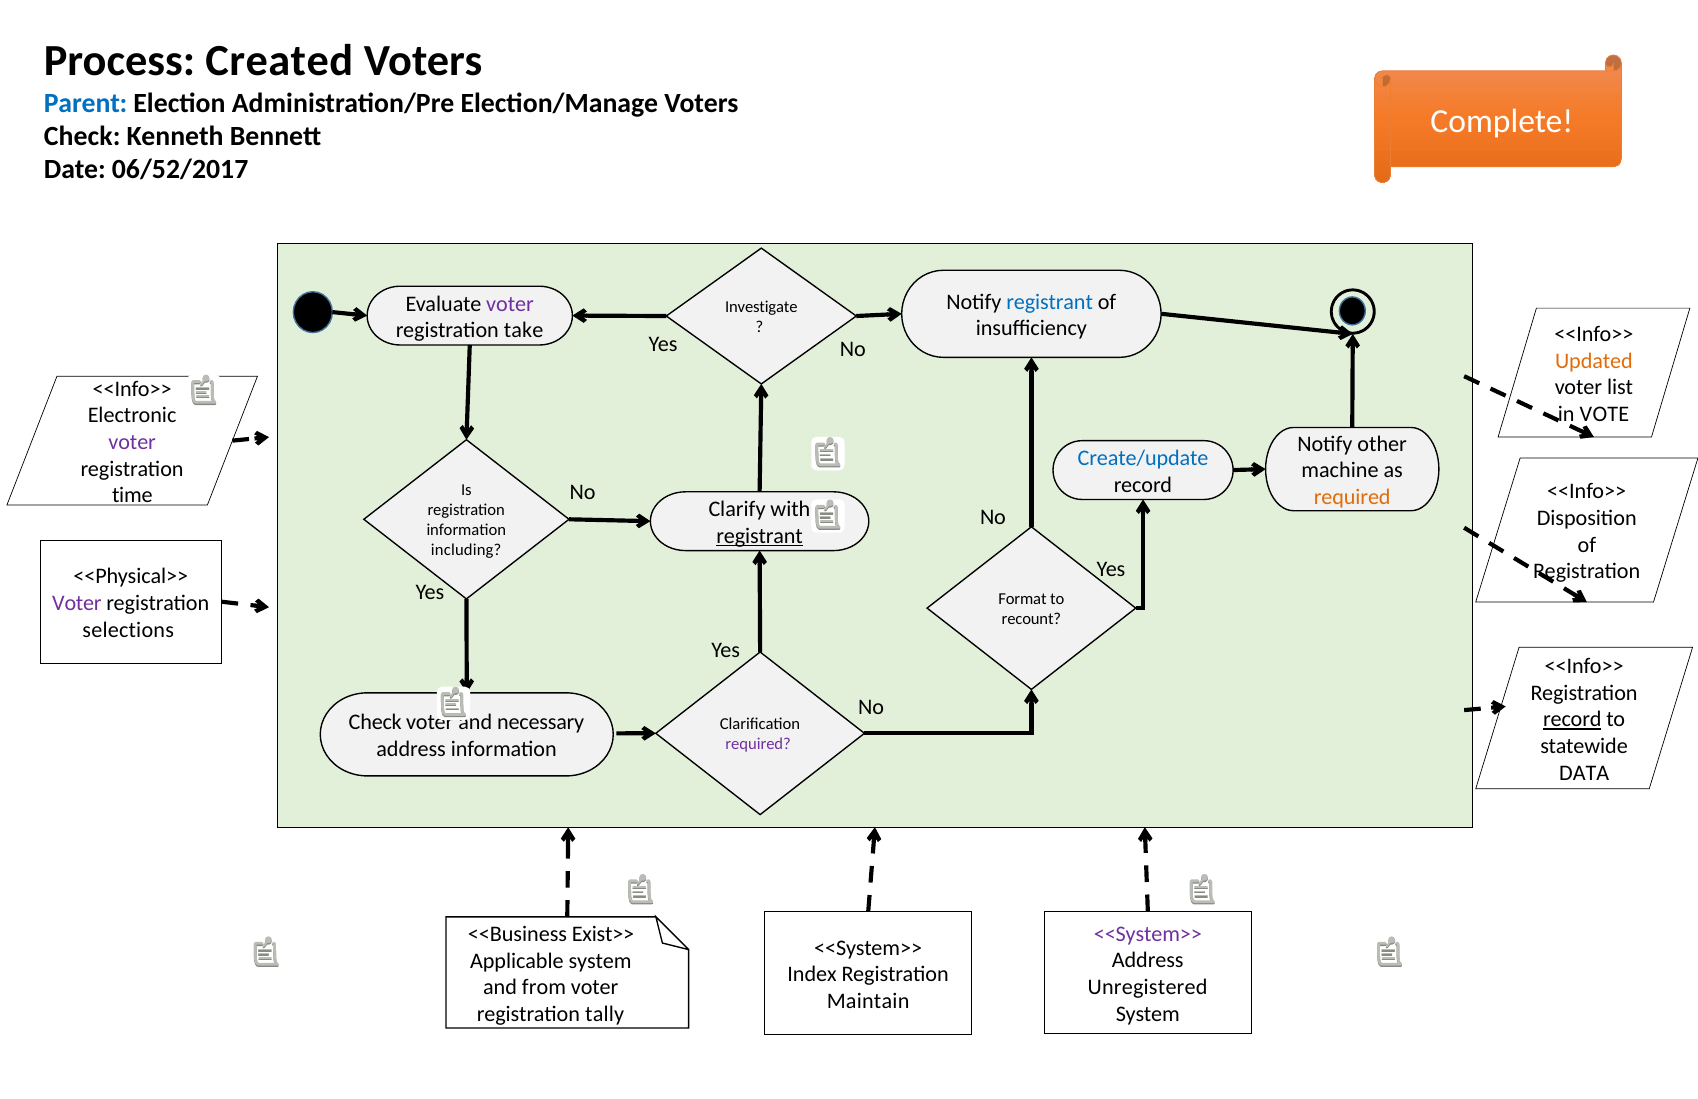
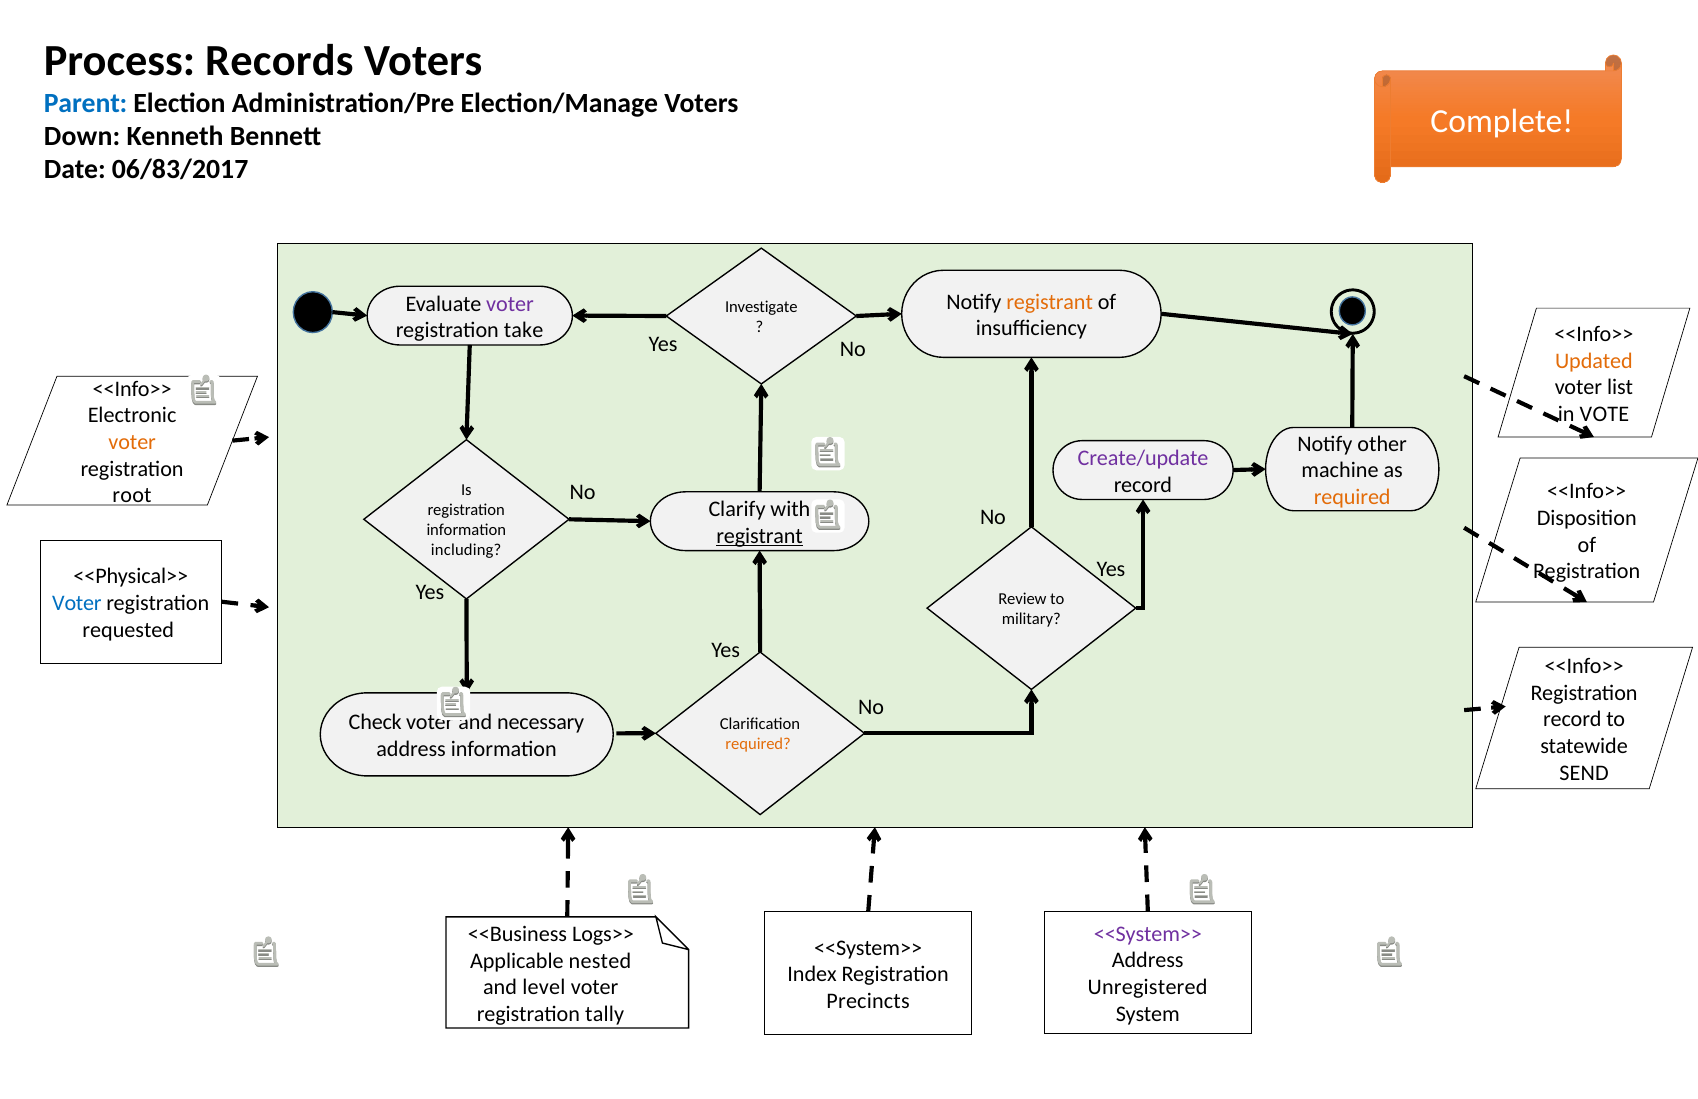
Created: Created -> Records
Check at (82, 136): Check -> Down
06/52/2017: 06/52/2017 -> 06/83/2017
registrant at (1050, 302) colour: blue -> orange
voter at (132, 442) colour: purple -> orange
Create/update colour: blue -> purple
time: time -> root
Format: Format -> Review
Voter at (77, 603) colour: purple -> blue
recount: recount -> military
selections: selections -> requested
record at (1572, 719) underline: present -> none
required at (758, 744) colour: purple -> orange
DATA: DATA -> SEND
Exist>>: Exist>> -> Logs>>
Applicable system: system -> nested
from: from -> level
Maintain: Maintain -> Precincts
